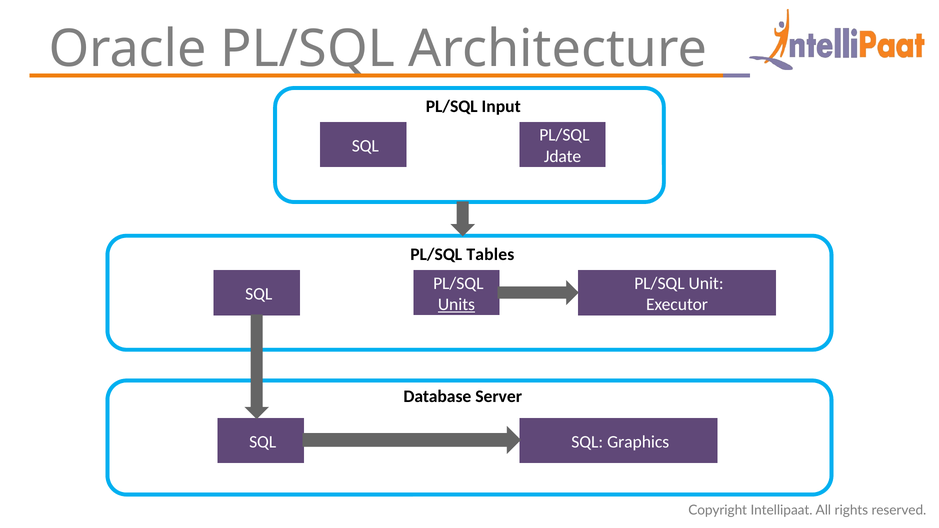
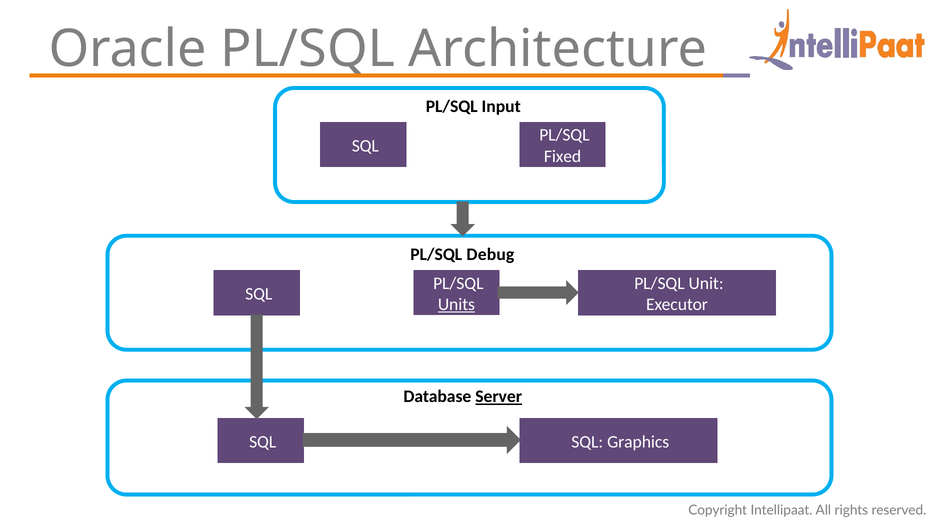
Jdate: Jdate -> Fixed
Tables: Tables -> Debug
Server underline: none -> present
